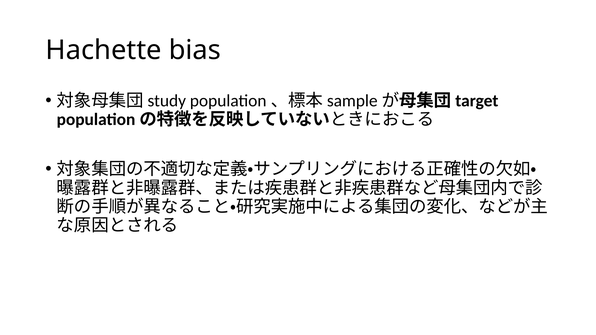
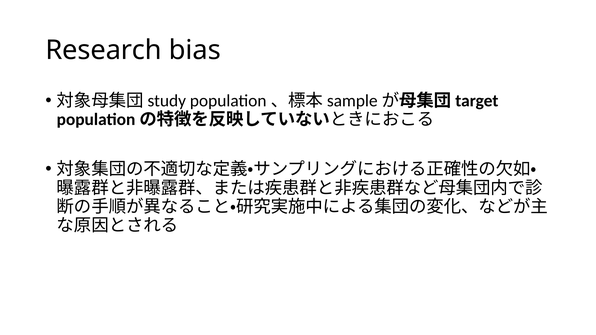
Hachette: Hachette -> Research
